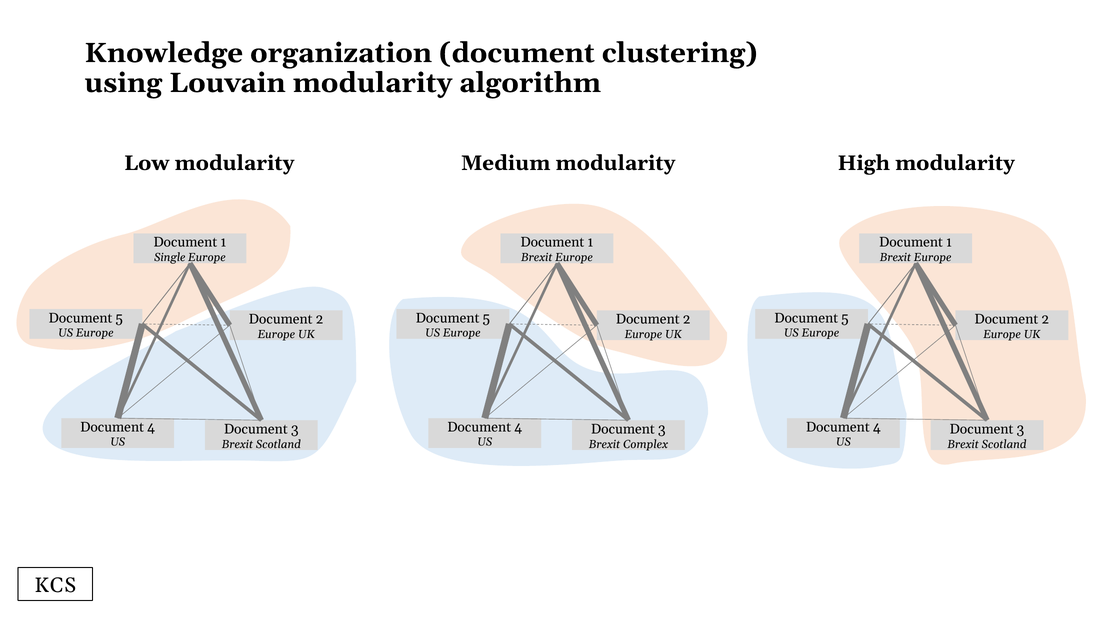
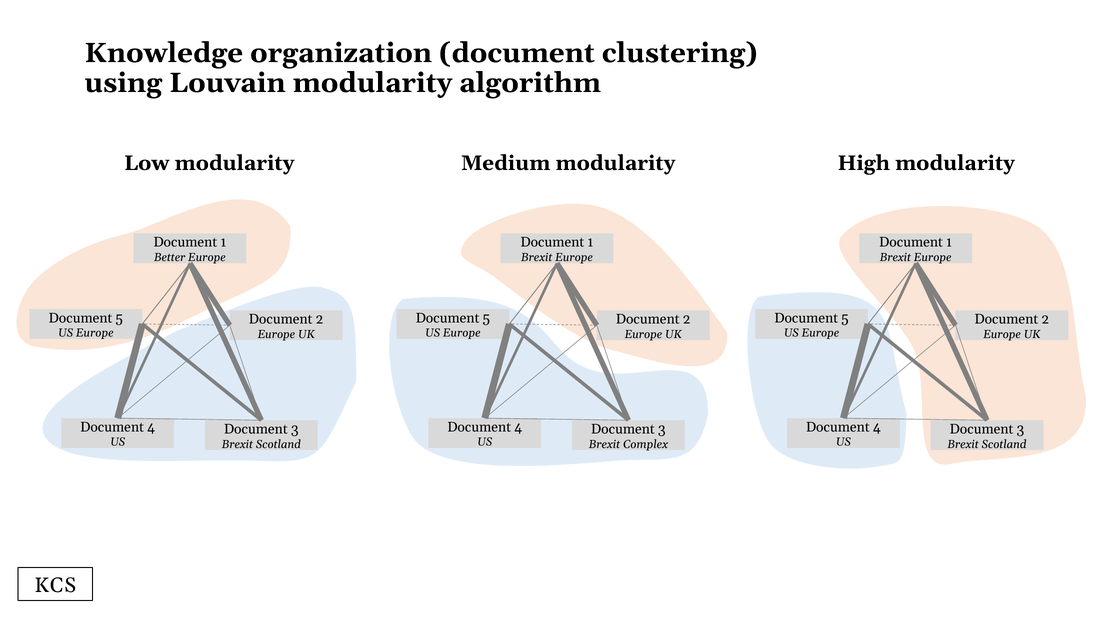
Single: Single -> Better
